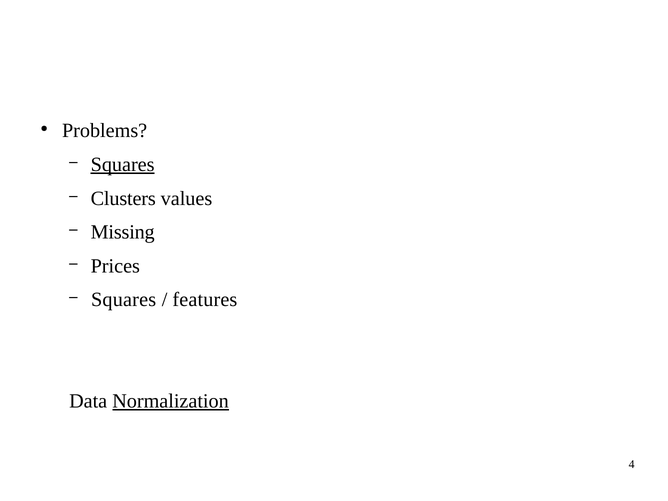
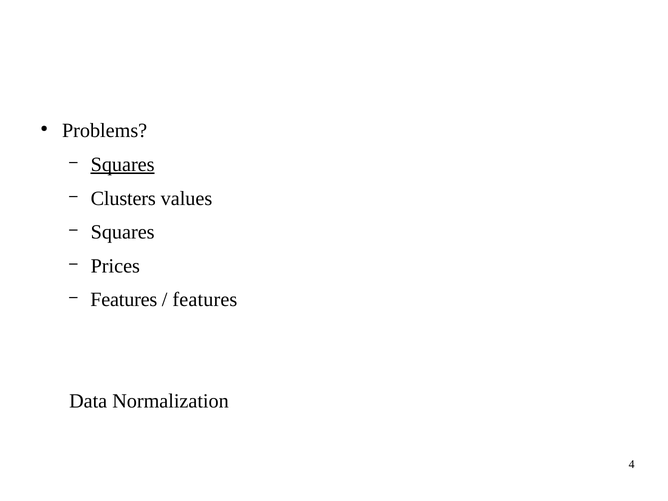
Missing at (123, 232): Missing -> Squares
Squares at (124, 300): Squares -> Features
Normalization underline: present -> none
